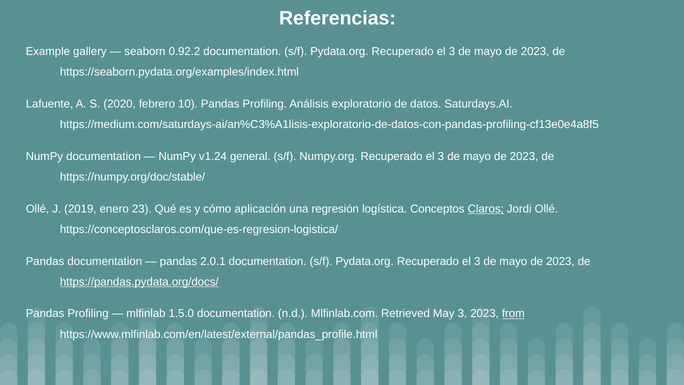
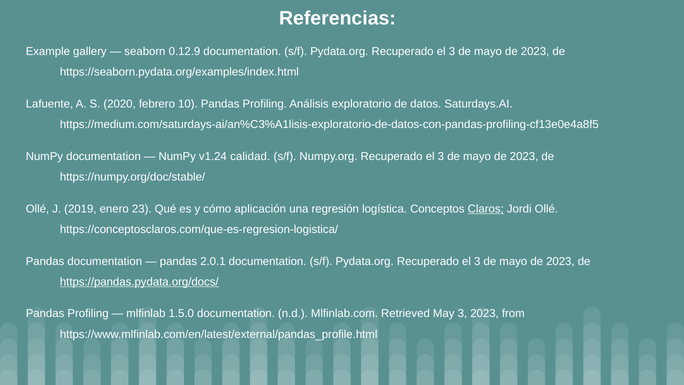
0.92.2: 0.92.2 -> 0.12.9
general: general -> calidad
from underline: present -> none
